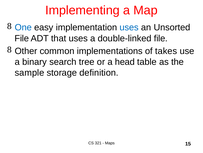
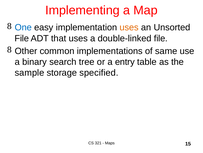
uses at (129, 27) colour: blue -> orange
takes: takes -> same
head: head -> entry
definition: definition -> specified
